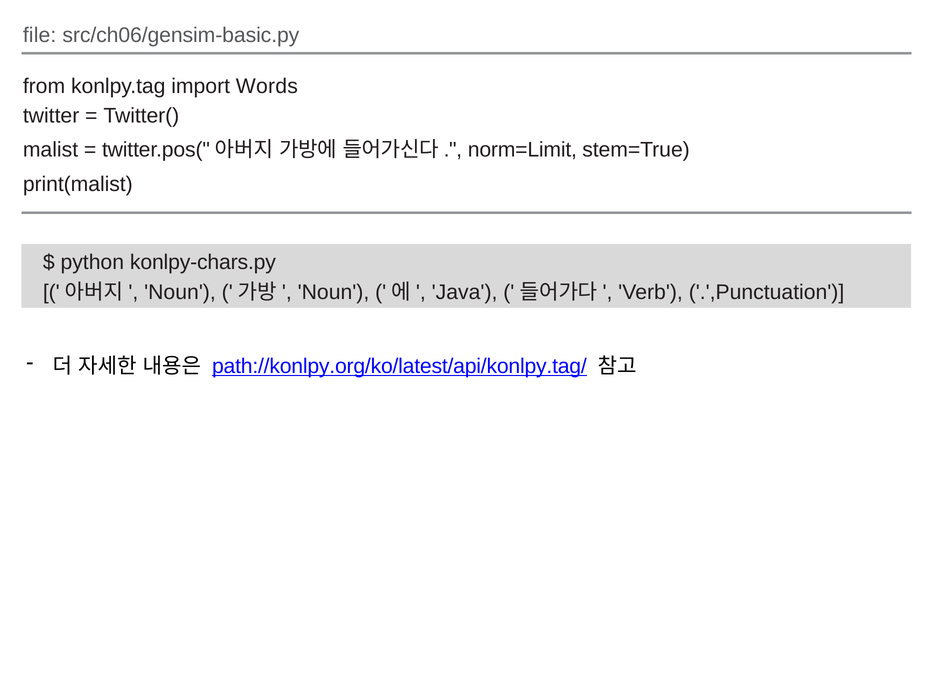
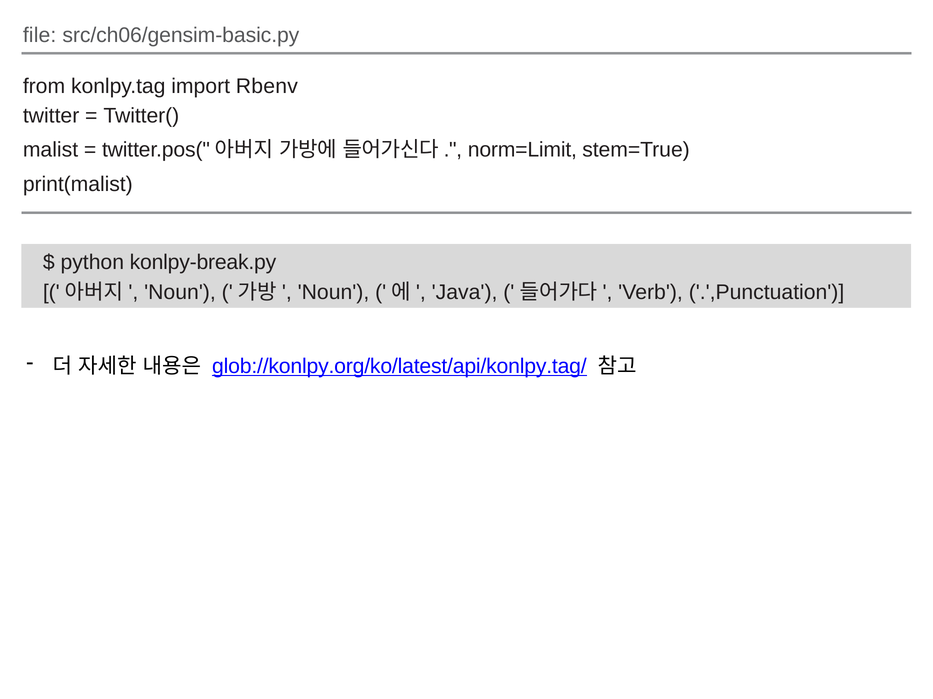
Words: Words -> Rbenv
konlpy-chars.py: konlpy-chars.py -> konlpy-break.py
path://konlpy.org/ko/latest/api/konlpy.tag/: path://konlpy.org/ko/latest/api/konlpy.tag/ -> glob://konlpy.org/ko/latest/api/konlpy.tag/
